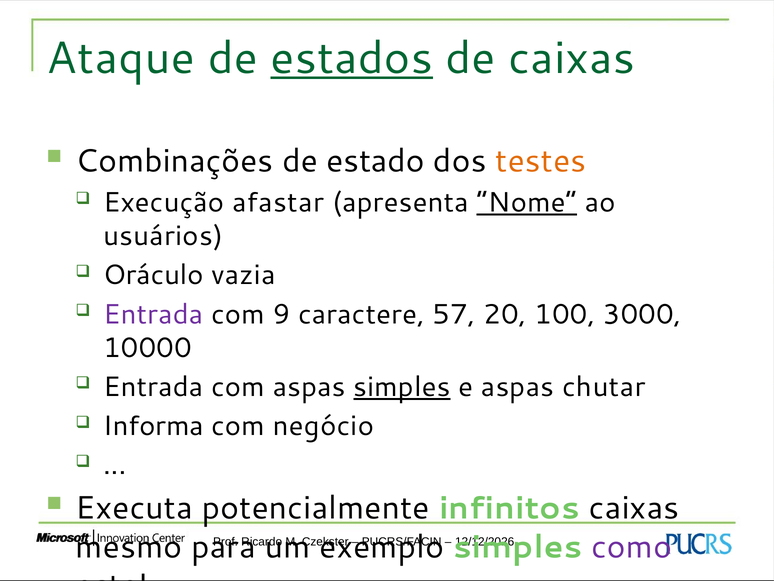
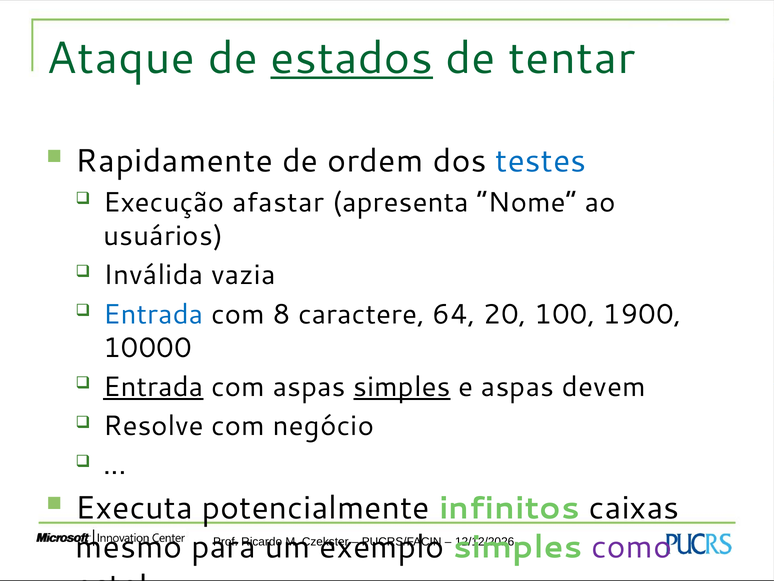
de caixas: caixas -> tentar
Combinações: Combinações -> Rapidamente
estado: estado -> ordem
testes colour: orange -> blue
Nome underline: present -> none
Oráculo: Oráculo -> Inválida
Entrada at (153, 314) colour: purple -> blue
9: 9 -> 8
57: 57 -> 64
3000: 3000 -> 1900
Entrada at (153, 387) underline: none -> present
chutar: chutar -> devem
Informa: Informa -> Resolve
